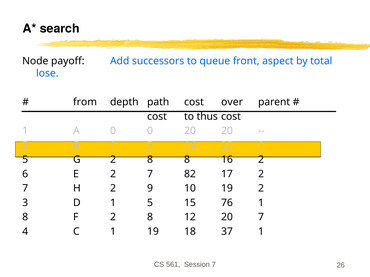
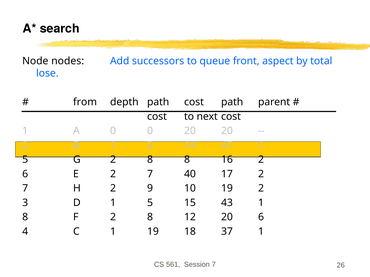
payoff: payoff -> nodes
cost over: over -> path
thus: thus -> next
22: 22 -> 47
82: 82 -> 40
76: 76 -> 43
20 7: 7 -> 6
